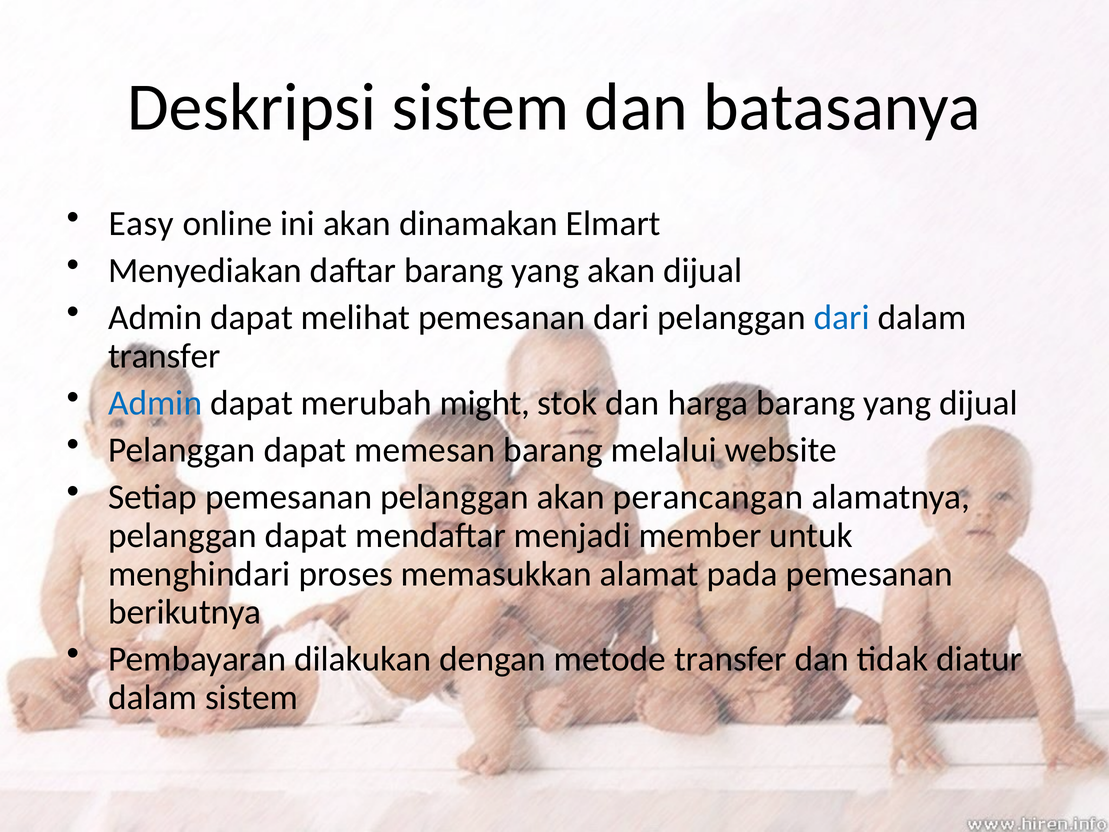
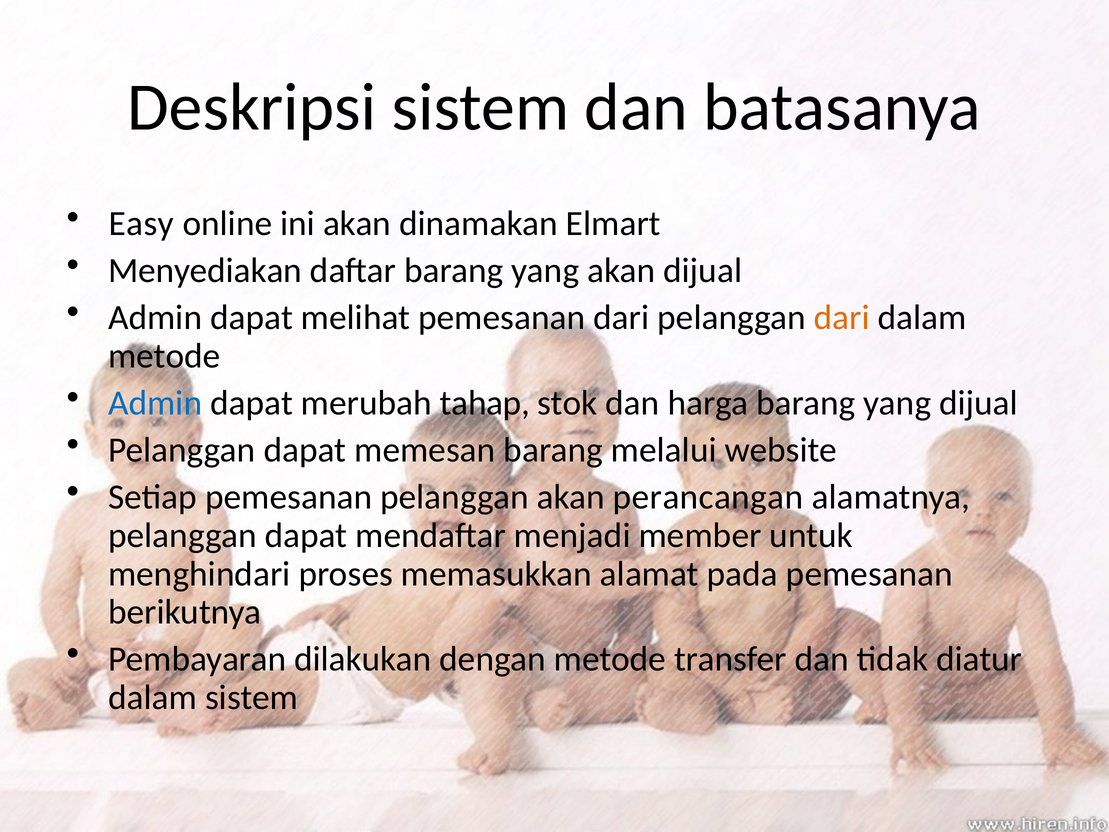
dari at (842, 318) colour: blue -> orange
transfer at (164, 356): transfer -> metode
might: might -> tahap
